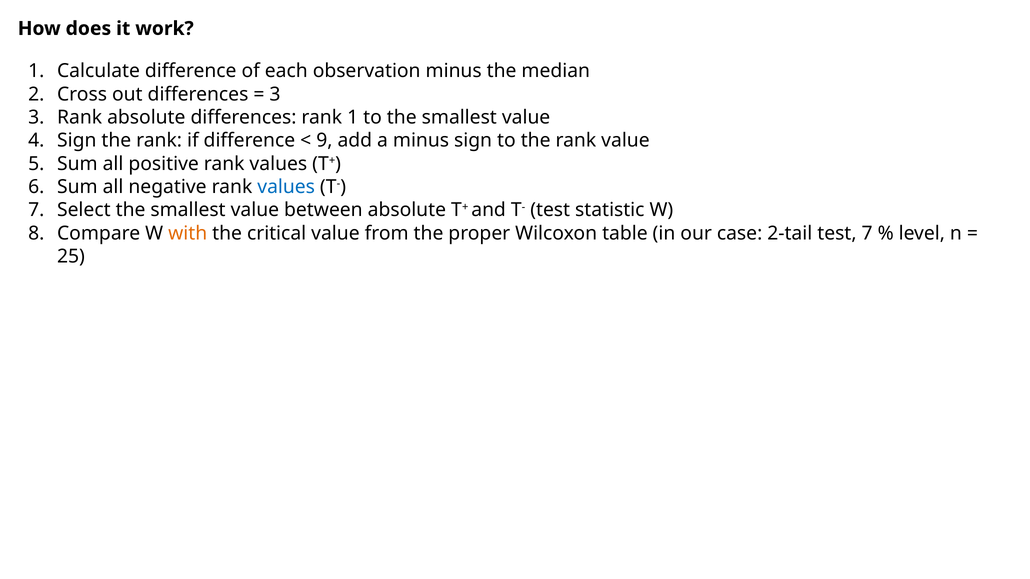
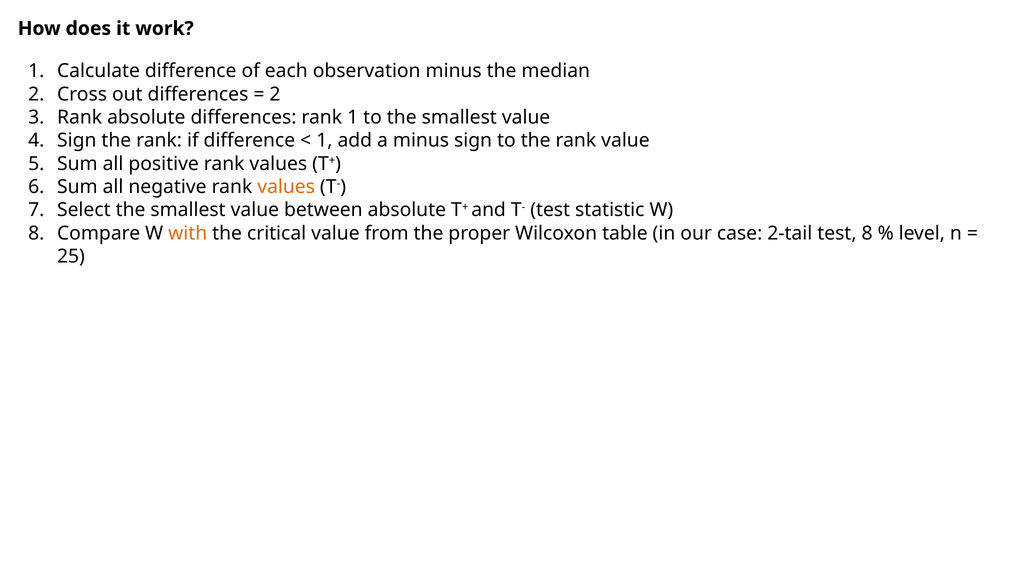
3 at (275, 94): 3 -> 2
9 at (324, 141): 9 -> 1
values at (286, 187) colour: blue -> orange
test 7: 7 -> 8
